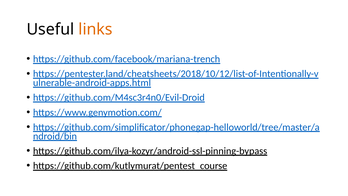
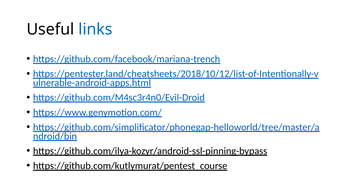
links colour: orange -> blue
